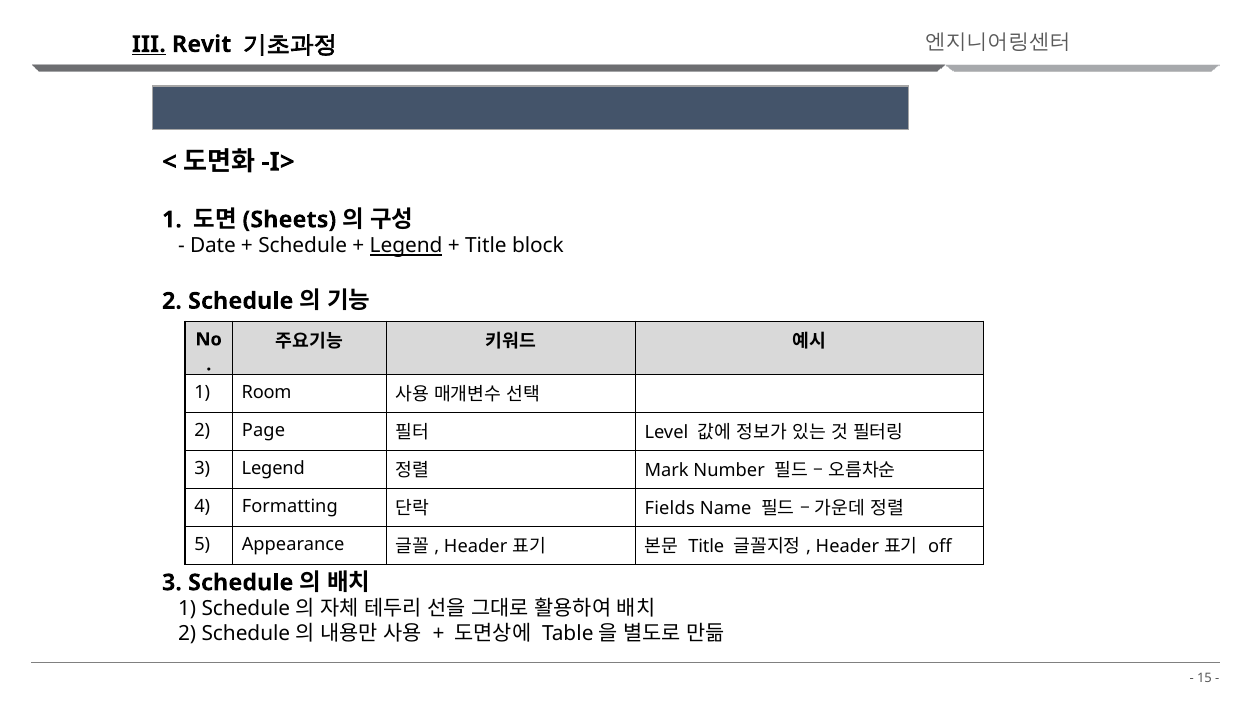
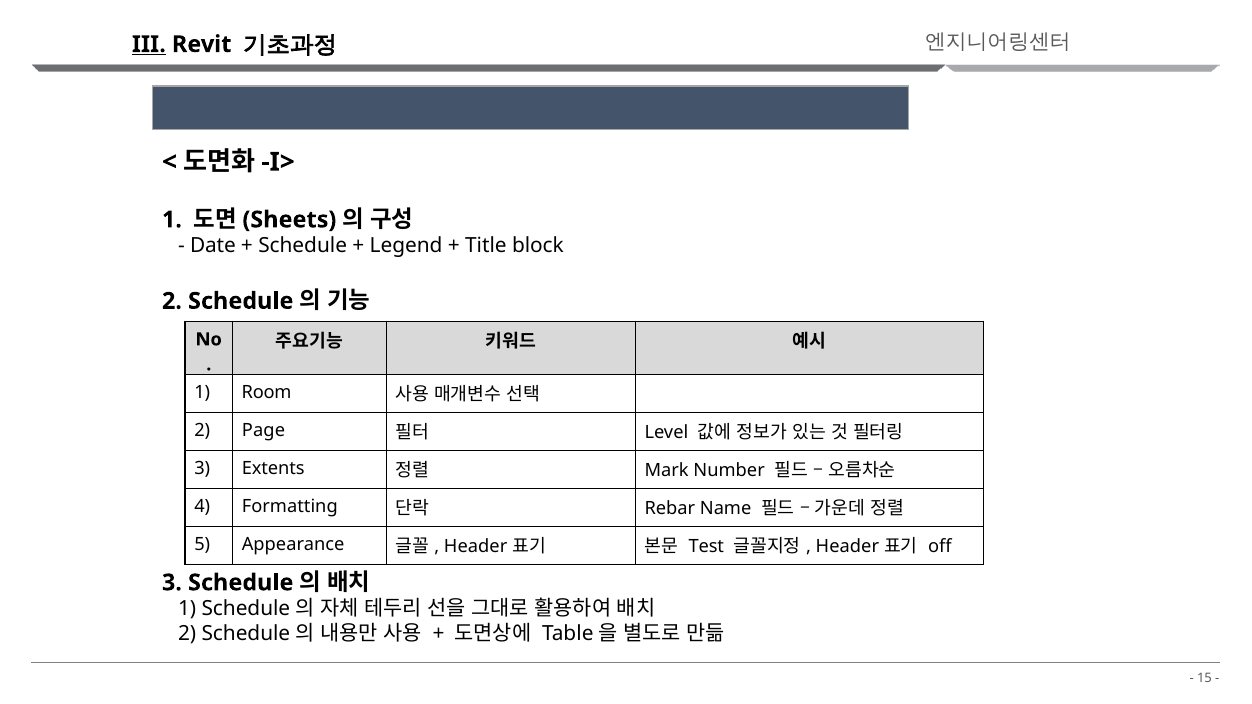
Legend at (406, 246) underline: present -> none
3 Legend: Legend -> Extents
Fields: Fields -> Rebar
Title at (706, 547): Title -> Test
